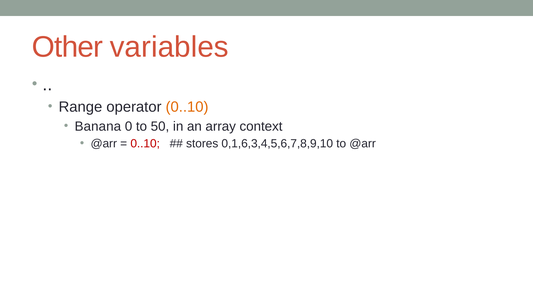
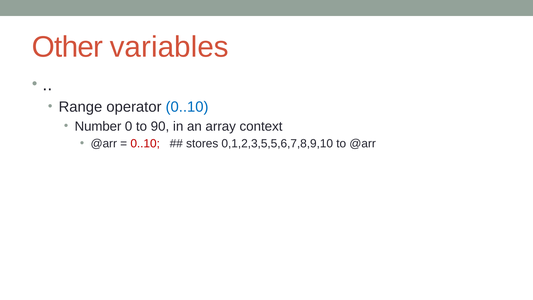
0..10 at (187, 107) colour: orange -> blue
Banana: Banana -> Number
50: 50 -> 90
0,1,6,3,4,5,6,7,8,9,10: 0,1,6,3,4,5,6,7,8,9,10 -> 0,1,2,3,5,5,6,7,8,9,10
